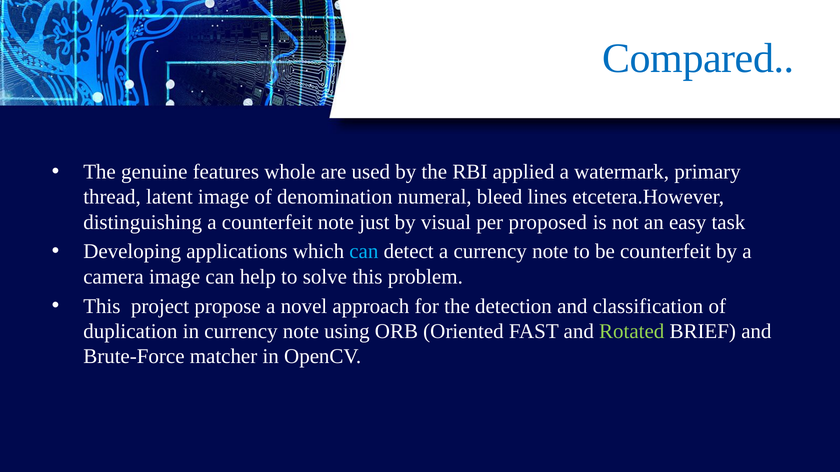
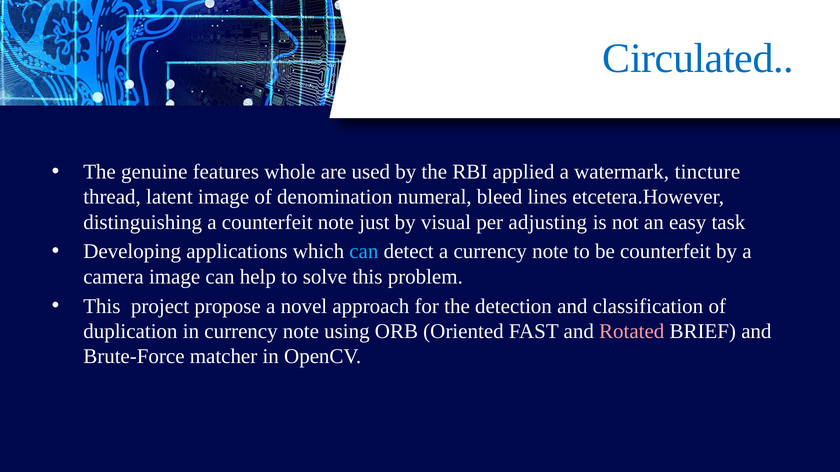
Compared: Compared -> Circulated
primary: primary -> tincture
proposed: proposed -> adjusting
Rotated colour: light green -> pink
